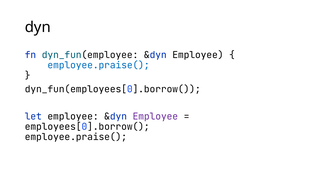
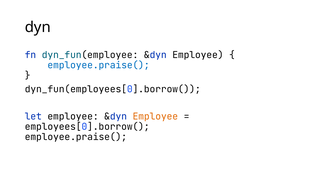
Employee at (155, 116) colour: purple -> orange
